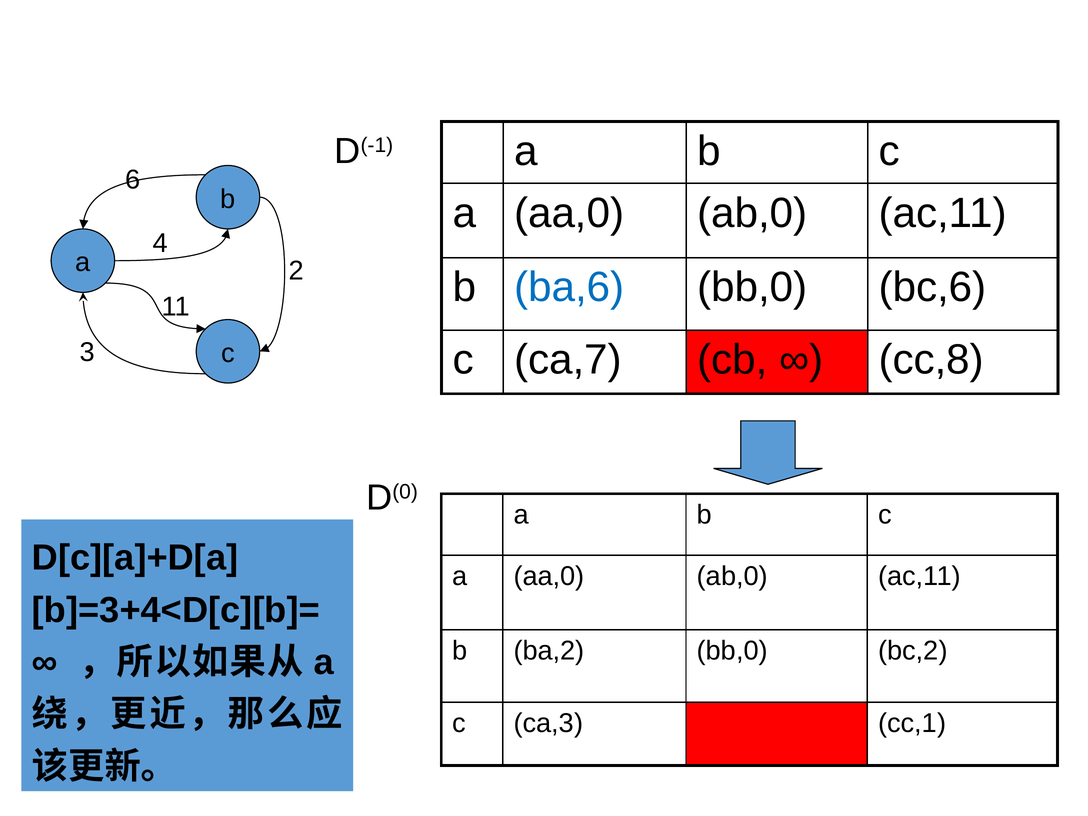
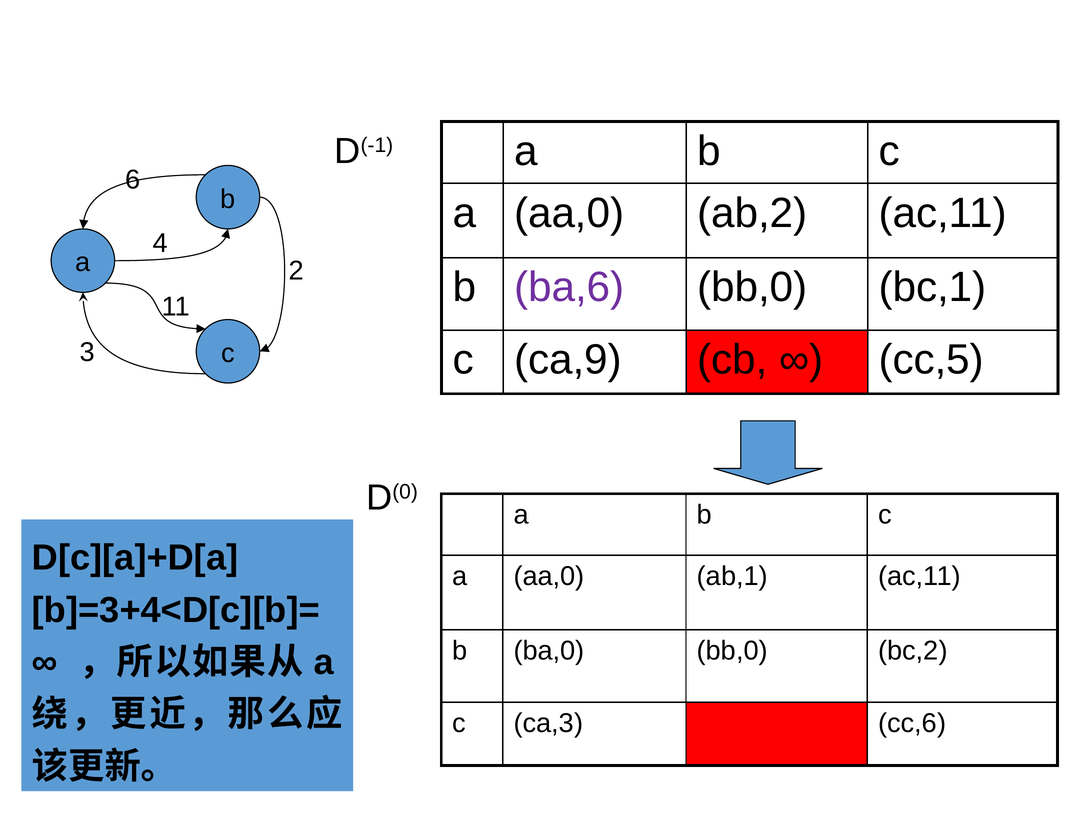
ab,0 at (752, 213): ab,0 -> ab,2
ba,6 colour: blue -> purple
bc,6: bc,6 -> bc,1
ca,7: ca,7 -> ca,9
cc,8: cc,8 -> cc,5
ab,0 at (732, 576): ab,0 -> ab,1
ba,2: ba,2 -> ba,0
cc,1: cc,1 -> cc,6
